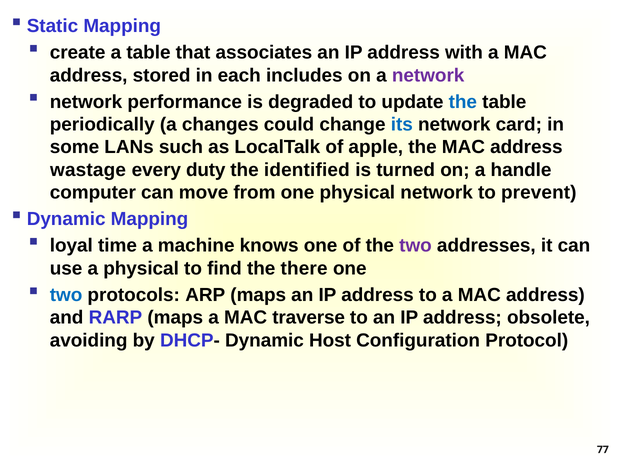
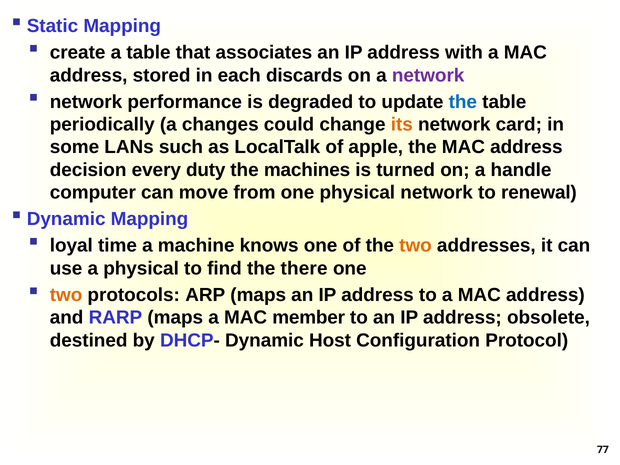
includes: includes -> discards
its colour: blue -> orange
wastage: wastage -> decision
identified: identified -> machines
prevent: prevent -> renewal
two at (415, 246) colour: purple -> orange
two at (66, 295) colour: blue -> orange
traverse: traverse -> member
avoiding: avoiding -> destined
